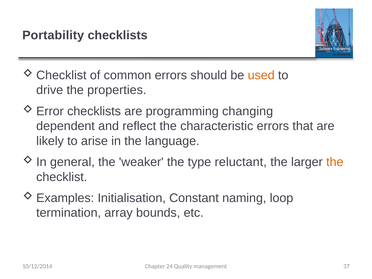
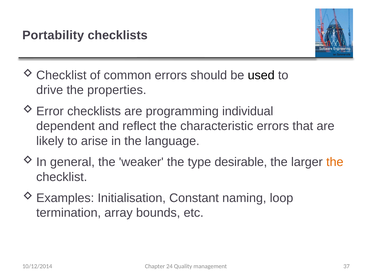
used colour: orange -> black
changing: changing -> individual
reluctant: reluctant -> desirable
